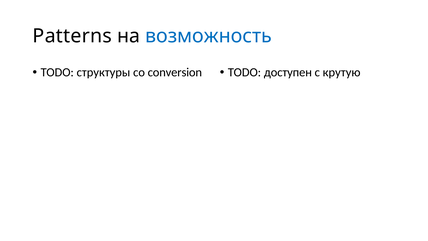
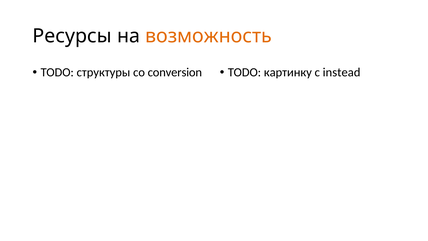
Patterns: Patterns -> Ресурсы
возможность colour: blue -> orange
доступен: доступен -> картинку
крутую: крутую -> instead
